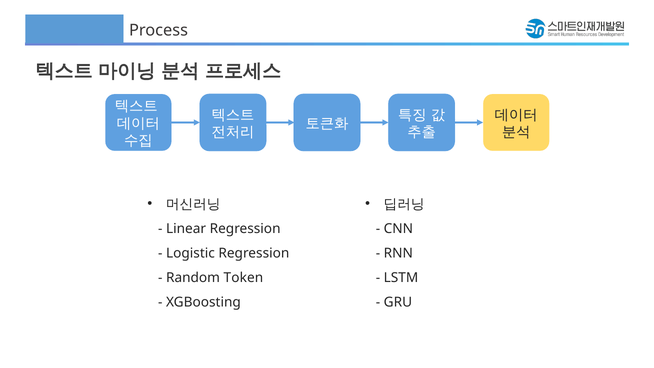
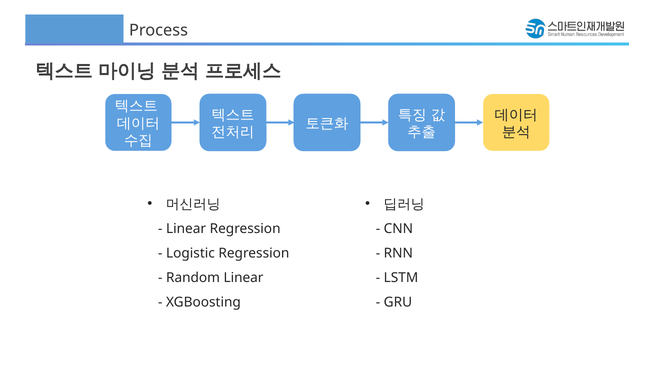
Random Token: Token -> Linear
